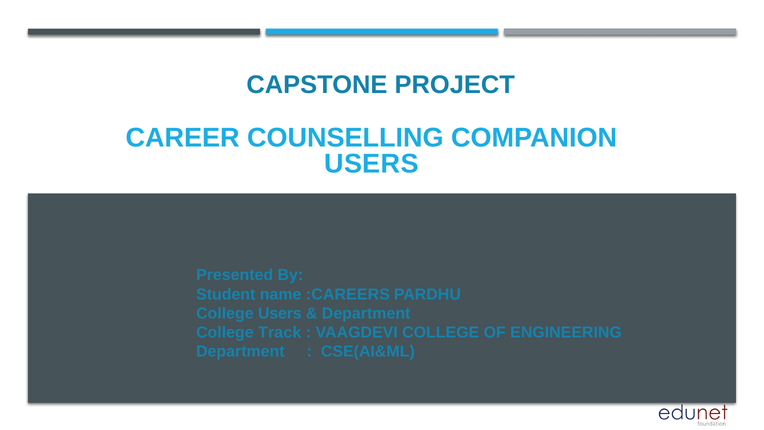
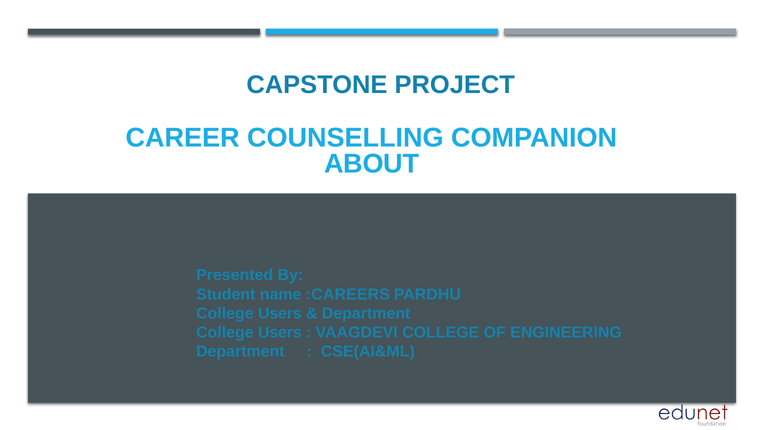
USERS at (371, 164): USERS -> ABOUT
Track at (280, 332): Track -> Users
